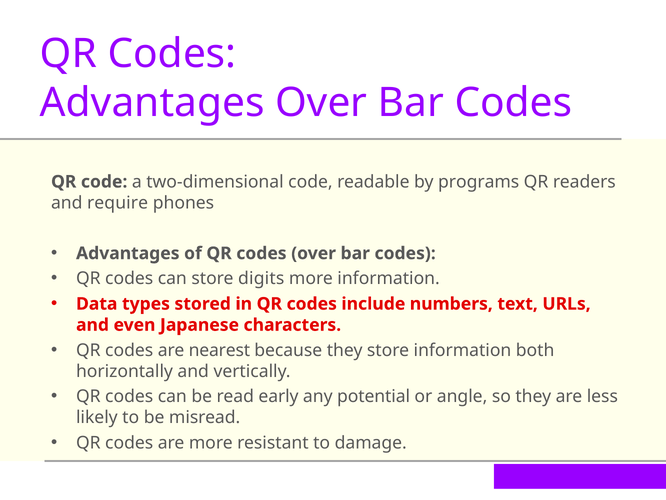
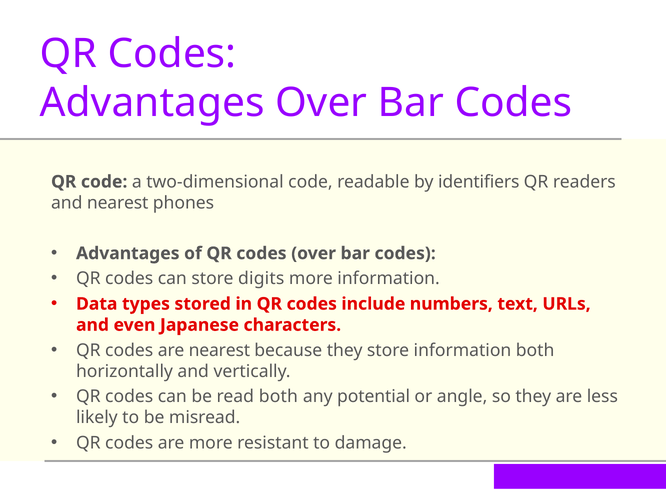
programs: programs -> identifiers
and require: require -> nearest
read early: early -> both
